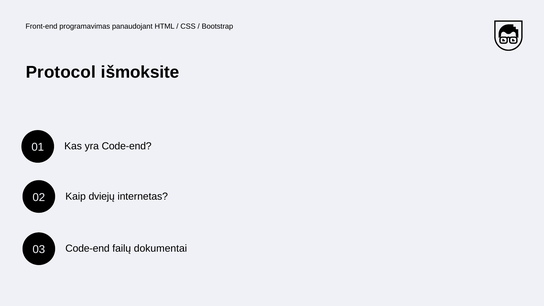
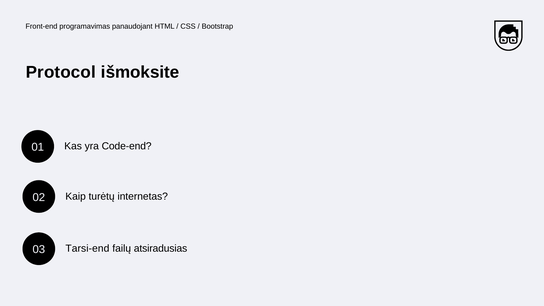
dviejų: dviejų -> turėtų
Code-end at (88, 249): Code-end -> Tarsi-end
dokumentai: dokumentai -> atsiradusias
